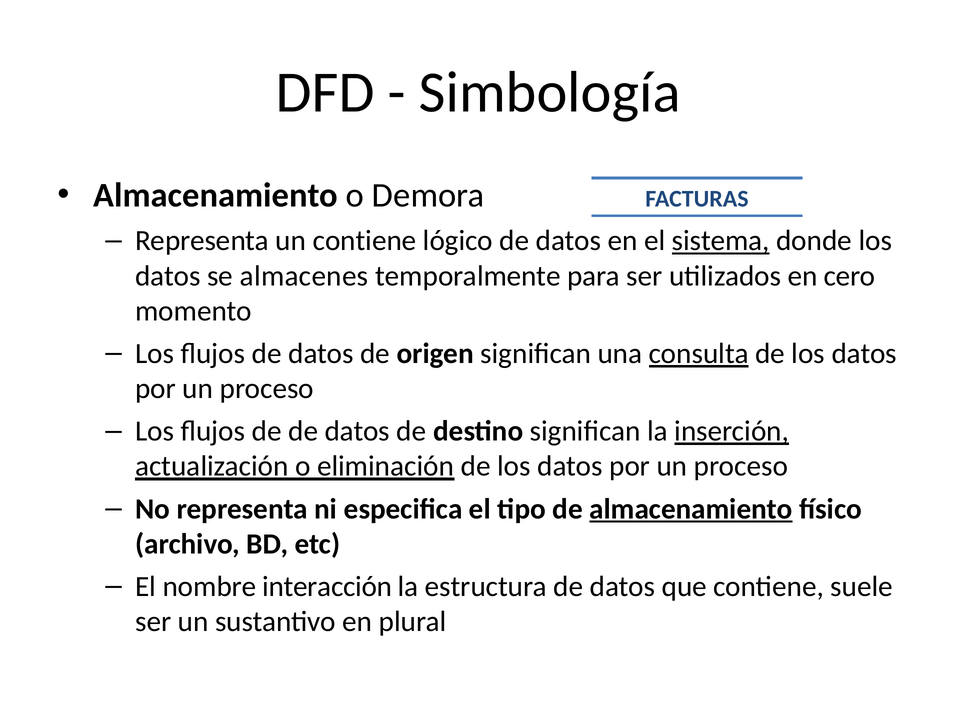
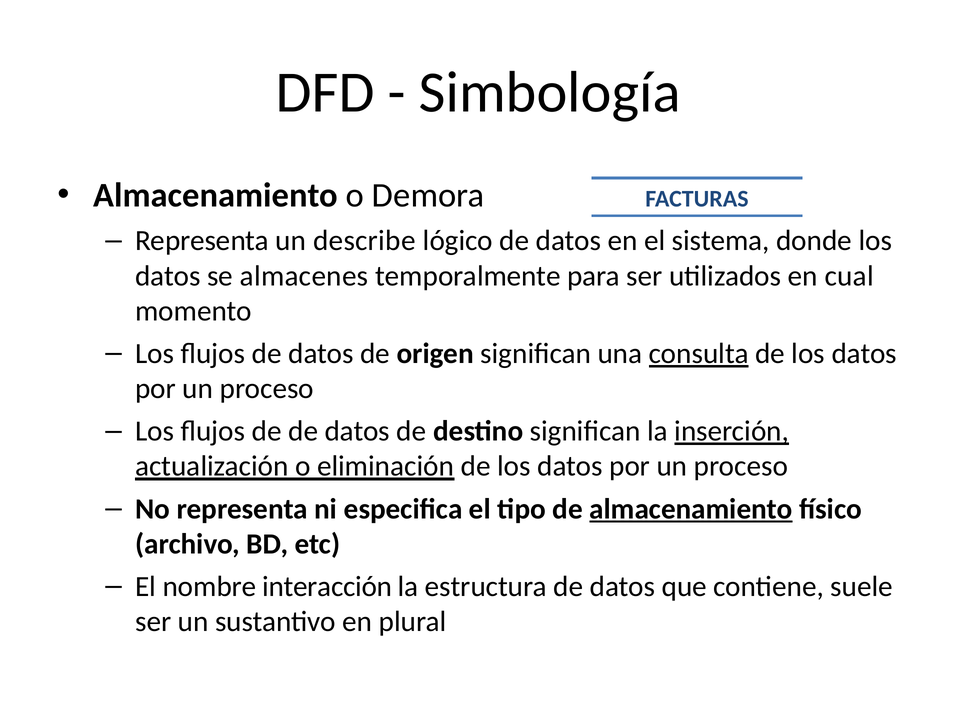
un contiene: contiene -> describe
sistema underline: present -> none
cero: cero -> cual
